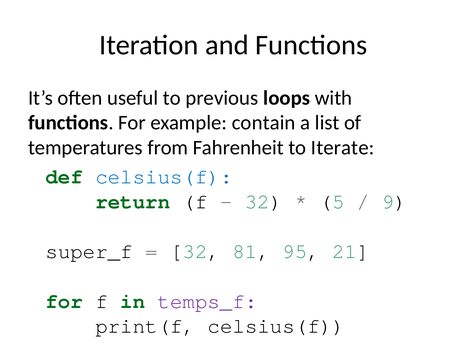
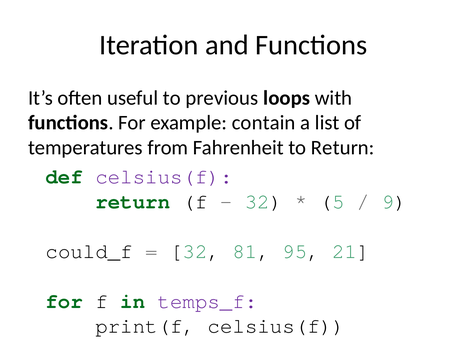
to Iterate: Iterate -> Return
celsius(f at (164, 177) colour: blue -> purple
super_f: super_f -> could_f
